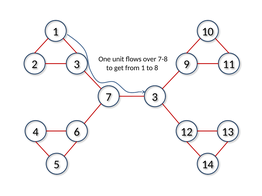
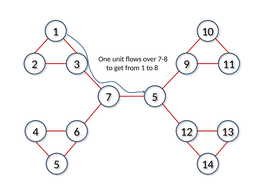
7 3: 3 -> 5
